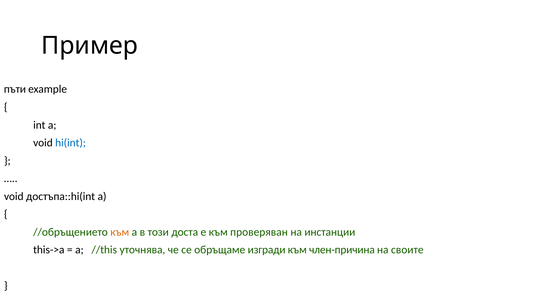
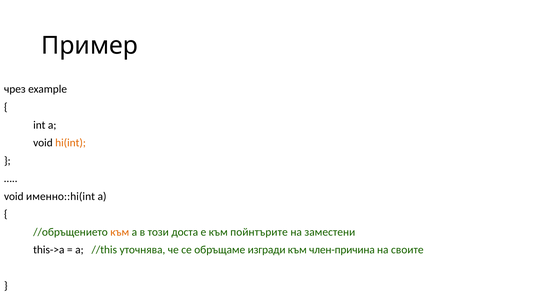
пъти: пъти -> чрез
hi(int colour: blue -> orange
достъпа::hi(int: достъпа::hi(int -> именно::hi(int
проверяван: проверяван -> пойнтърите
инстанции: инстанции -> заместени
